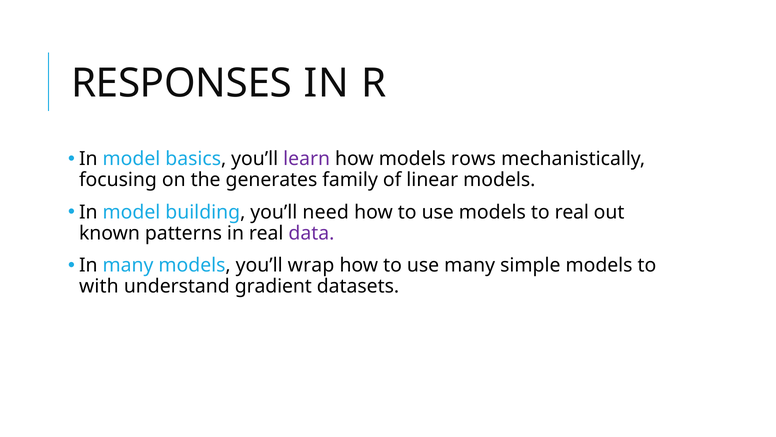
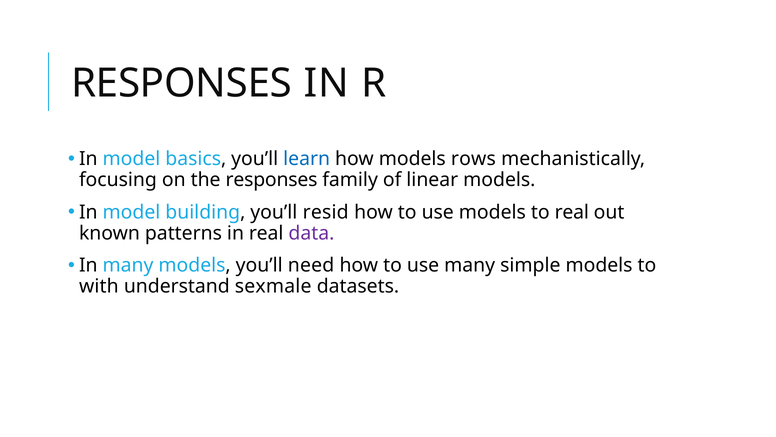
learn colour: purple -> blue
the generates: generates -> responses
need: need -> resid
wrap: wrap -> need
gradient: gradient -> sexmale
